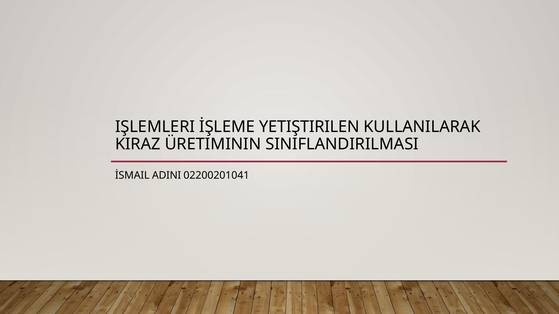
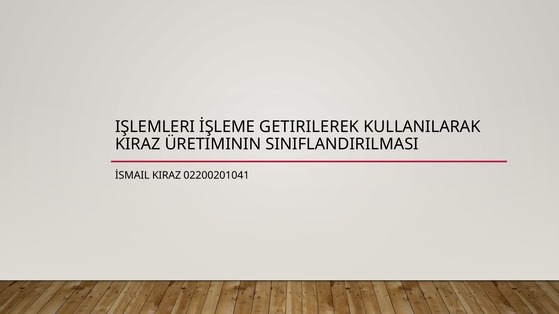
YETIŞTIRILEN: YETIŞTIRILEN -> GETIRILEREK
İSMAIL ADINI: ADINI -> KIRAZ
